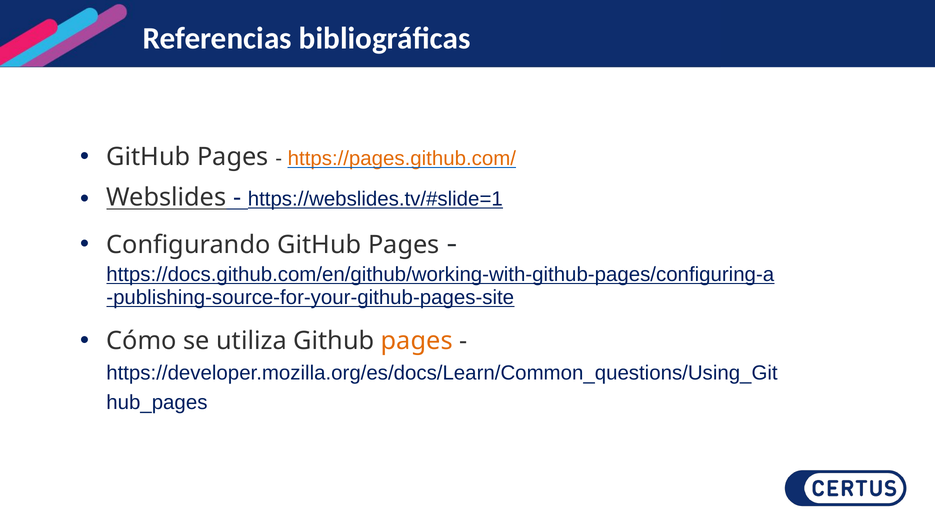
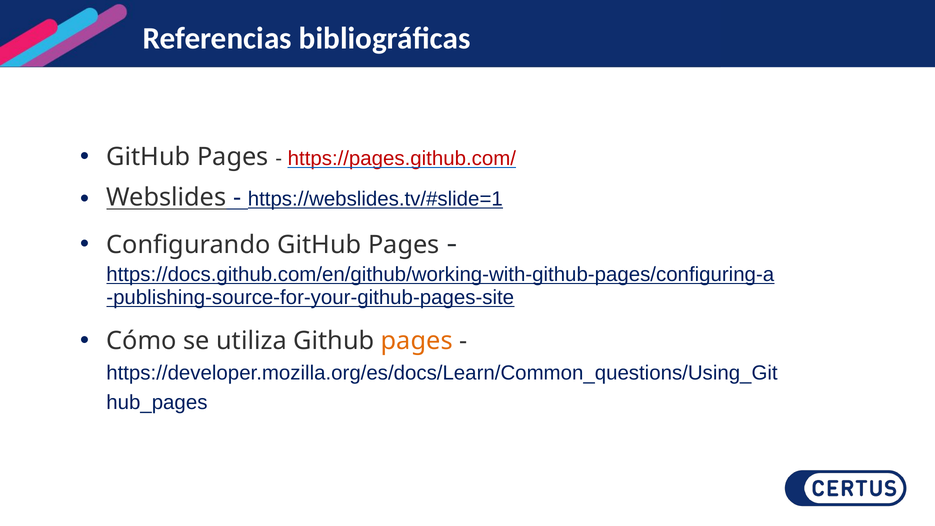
https://pages.github.com/ colour: orange -> red
